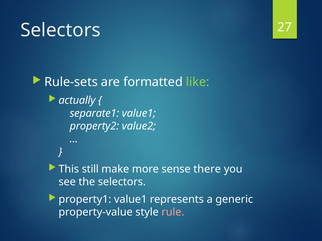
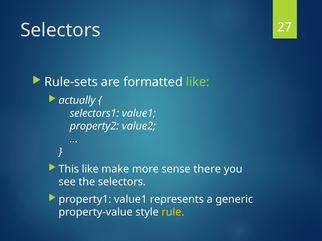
separate1: separate1 -> selectors1
This still: still -> like
rule colour: pink -> yellow
